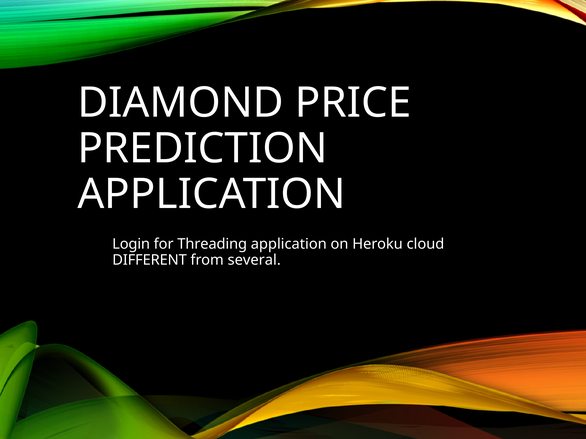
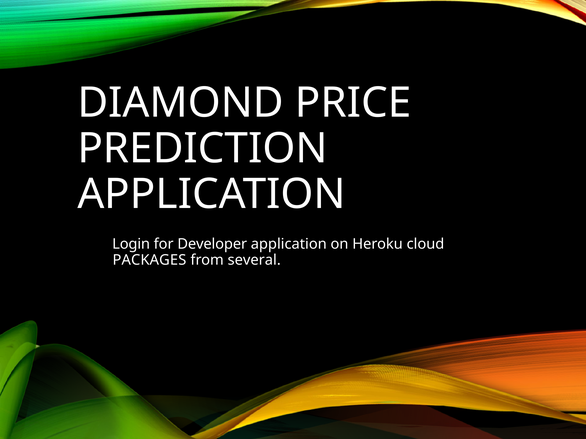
Threading: Threading -> Developer
DIFFERENT: DIFFERENT -> PACKAGES
